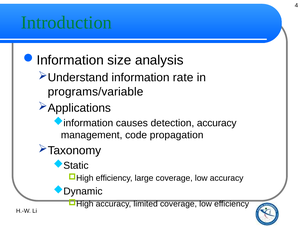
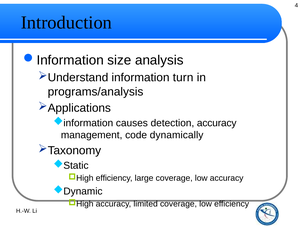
Introduction colour: green -> black
rate: rate -> turn
programs/variable: programs/variable -> programs/analysis
propagation: propagation -> dynamically
